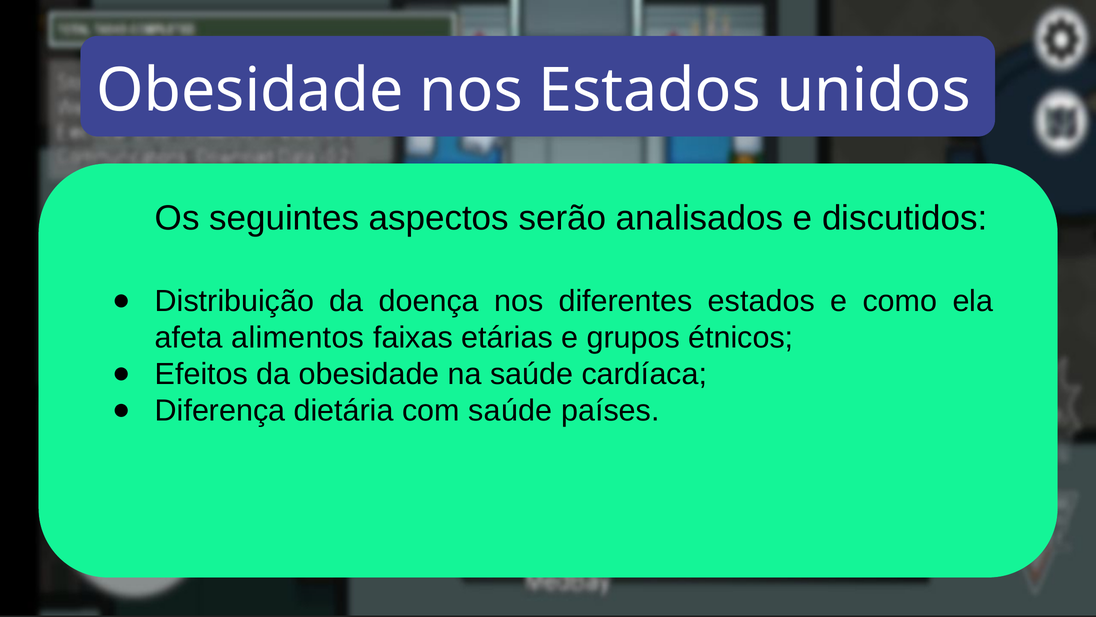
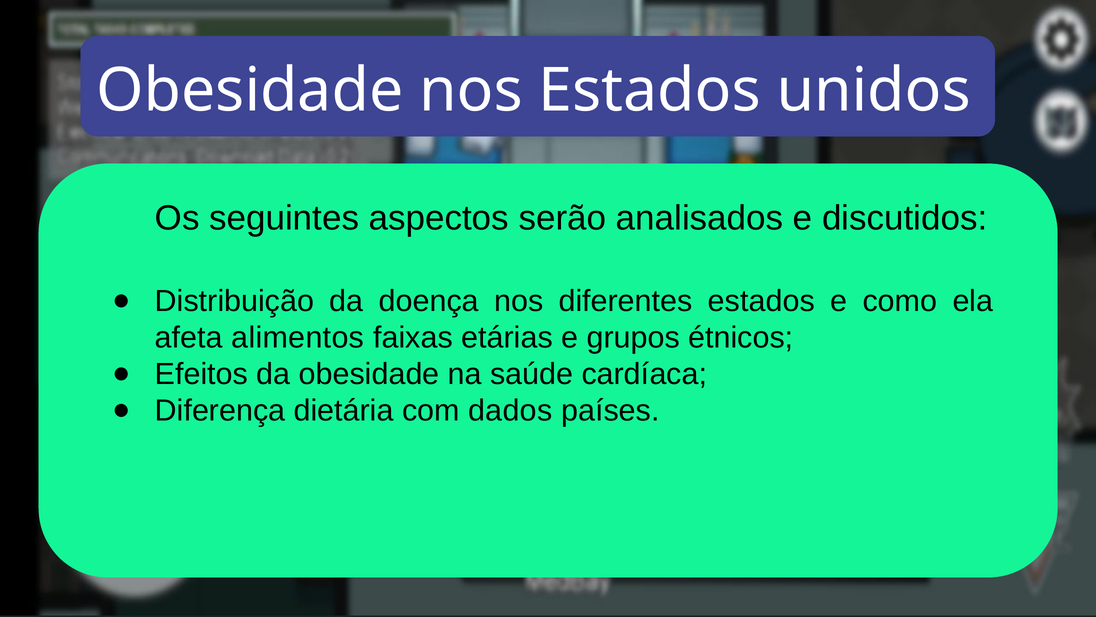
com saúde: saúde -> dados
